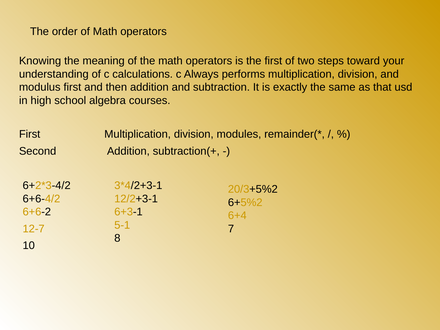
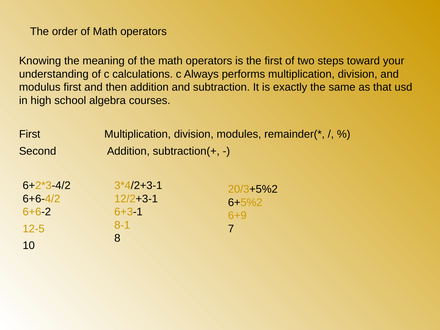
6+4: 6+4 -> 6+9
5-1: 5-1 -> 8-1
12-7: 12-7 -> 12-5
